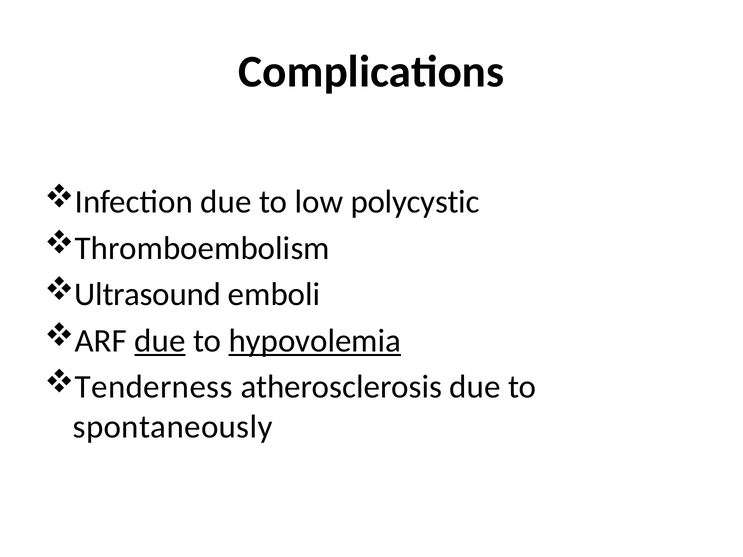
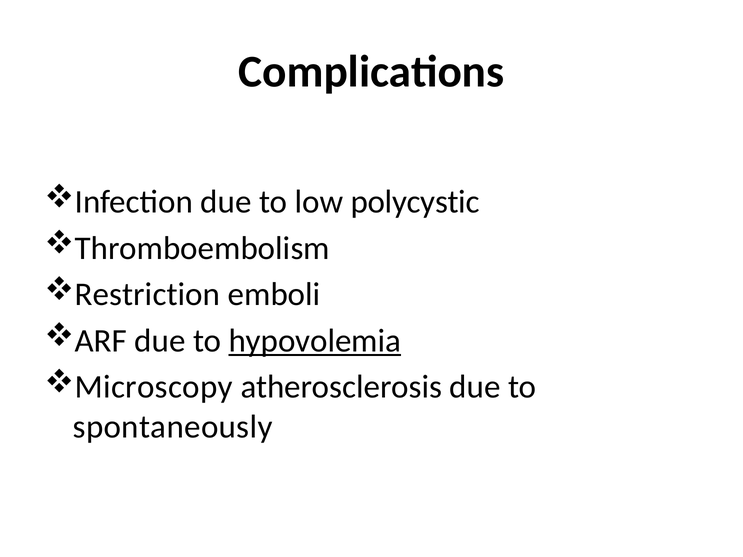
Ultrasound: Ultrasound -> Restriction
due at (160, 341) underline: present -> none
Tenderness: Tenderness -> Microscopy
